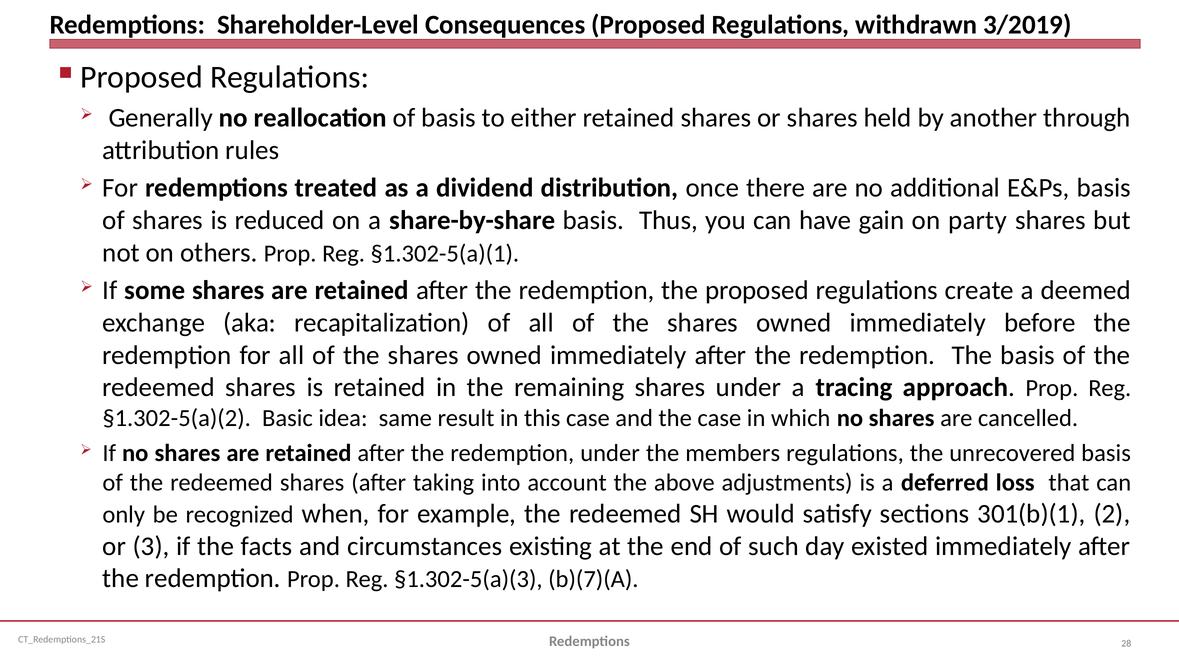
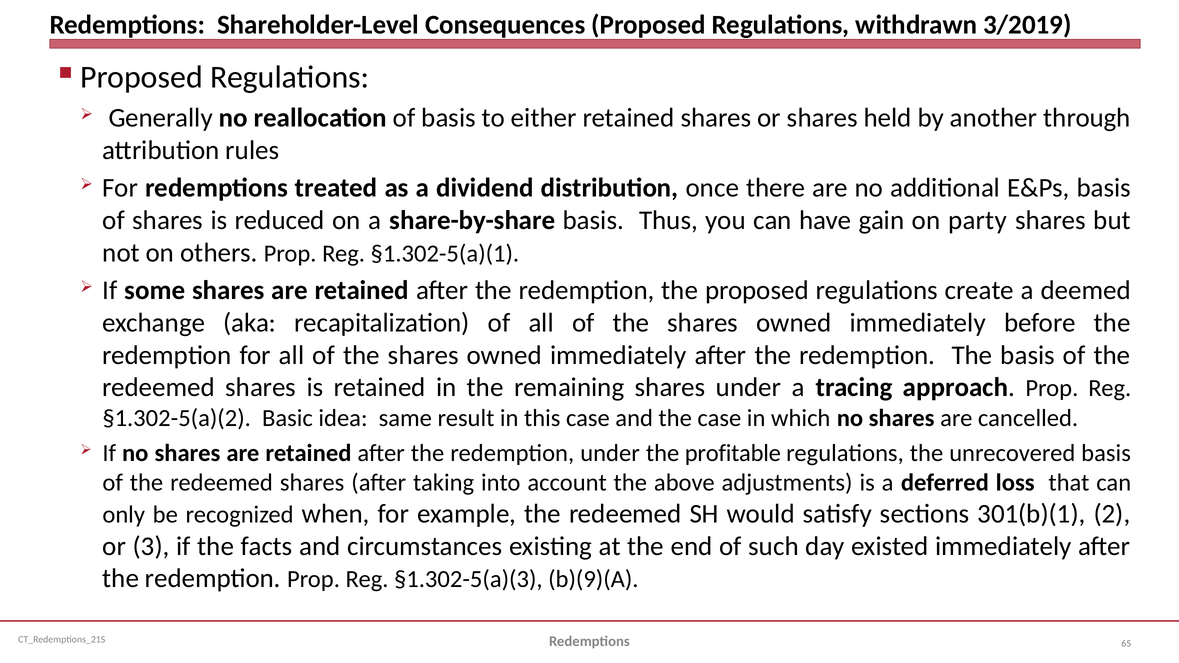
members: members -> profitable
b)(7)(A: b)(7)(A -> b)(9)(A
28: 28 -> 65
